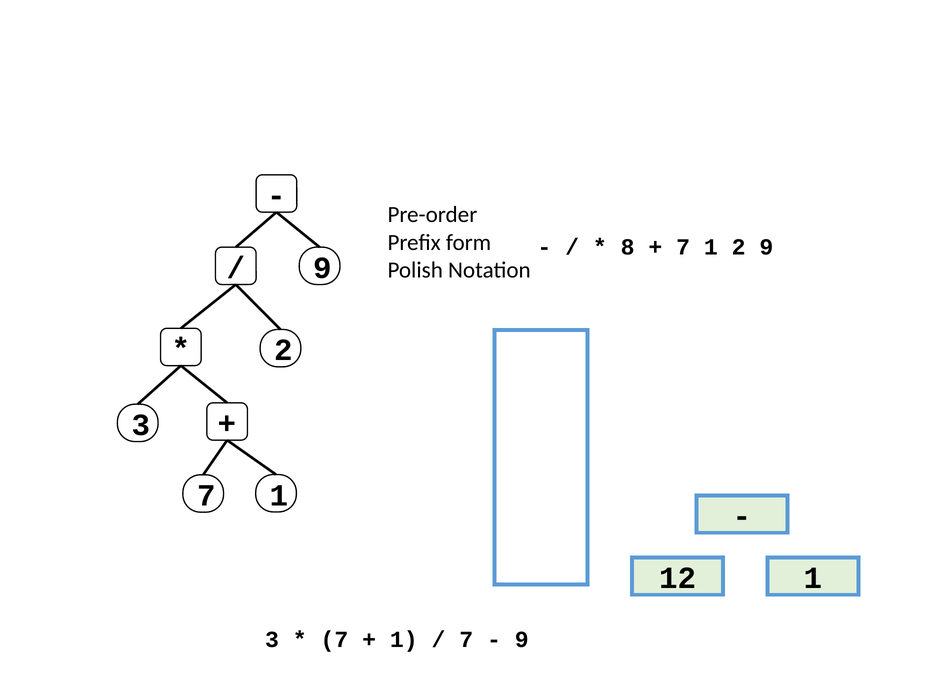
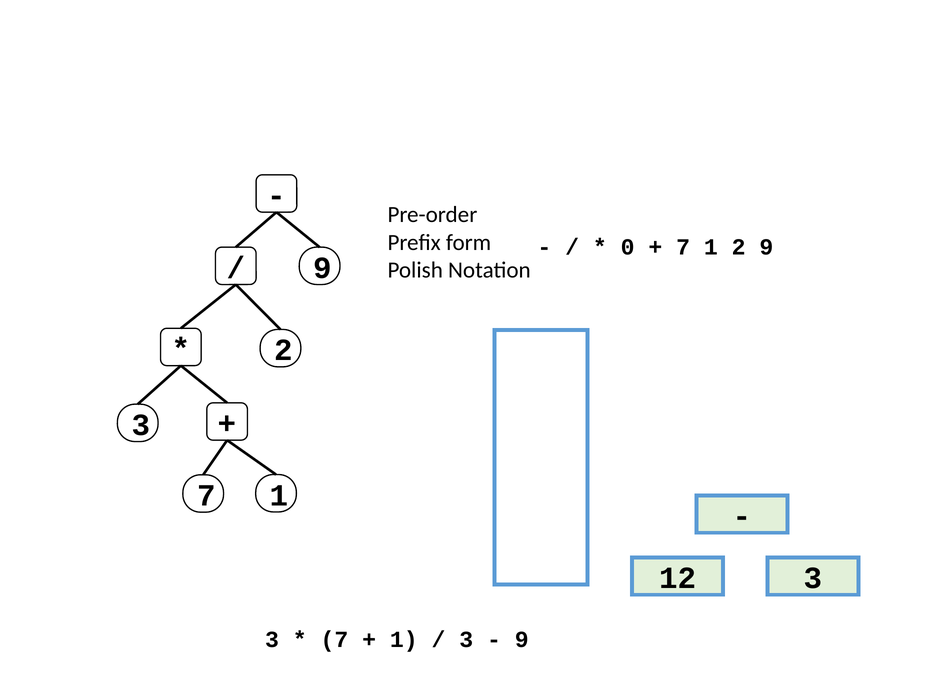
8: 8 -> 0
12 1: 1 -> 3
7 at (466, 639): 7 -> 3
